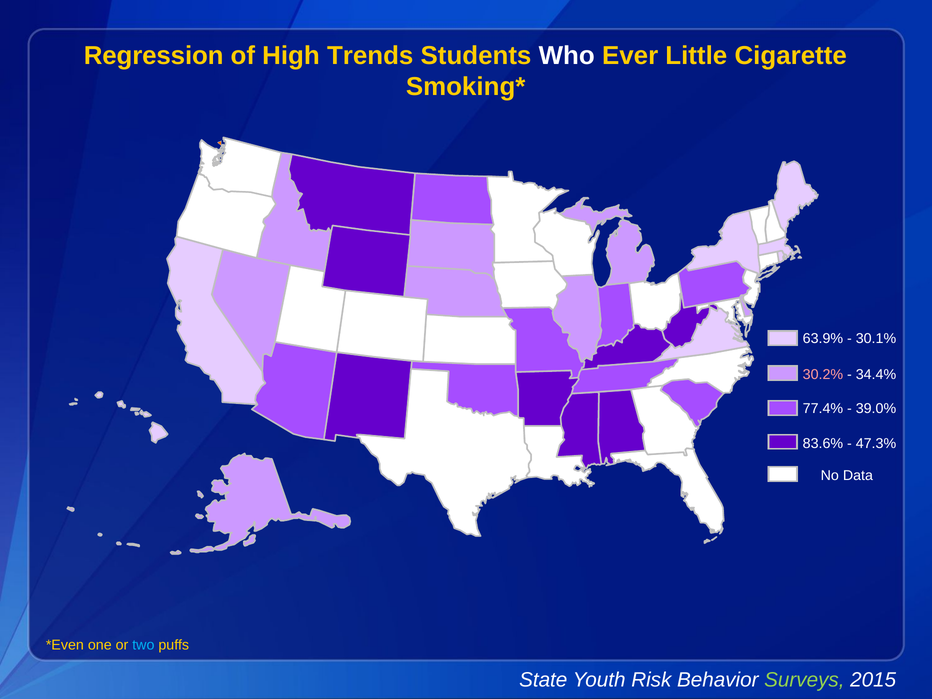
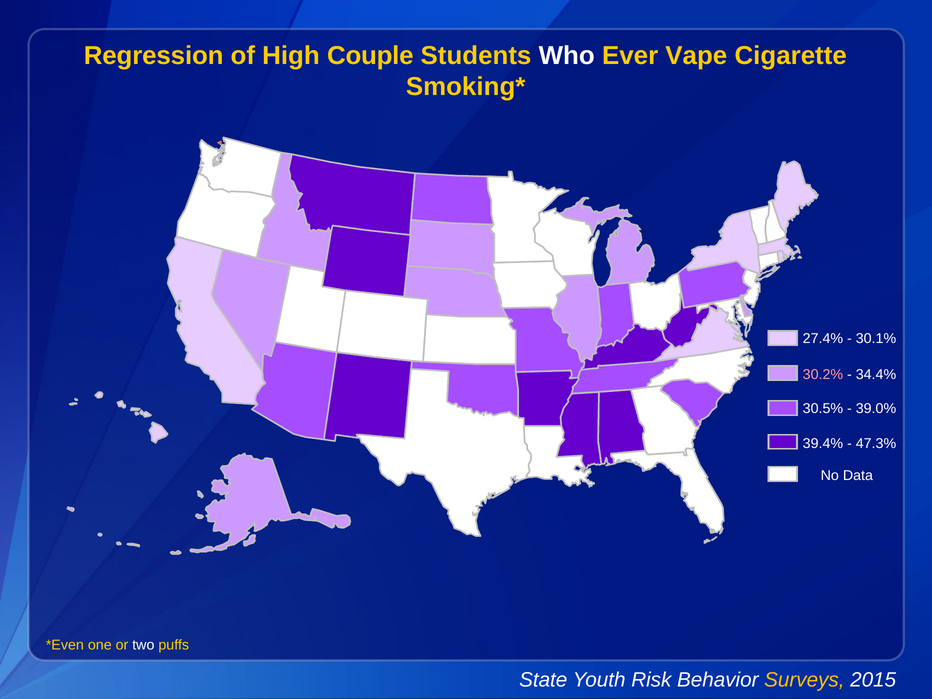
Trends: Trends -> Couple
Little: Little -> Vape
63.9%: 63.9% -> 27.4%
77.4%: 77.4% -> 30.5%
83.6%: 83.6% -> 39.4%
two colour: light blue -> white
Surveys colour: light green -> yellow
